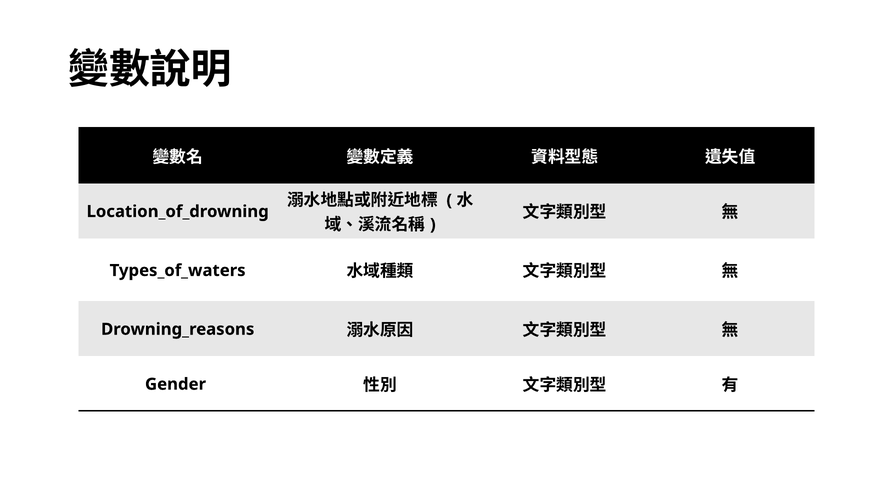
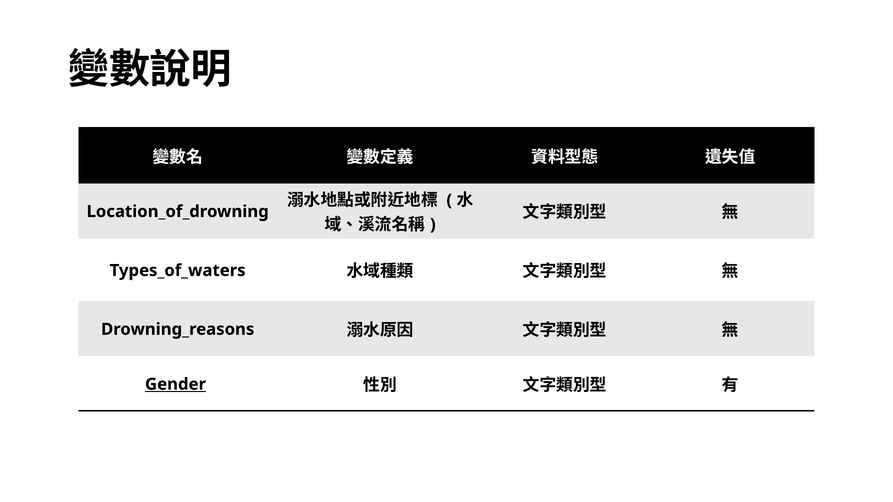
Gender underline: none -> present
